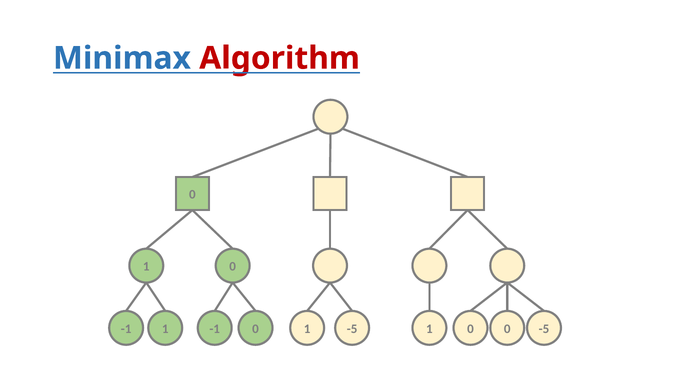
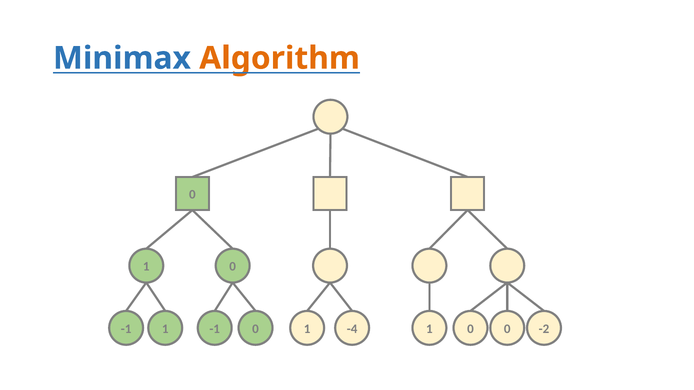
Algorithm colour: red -> orange
0 1 -5: -5 -> -4
-5 at (544, 329): -5 -> -2
